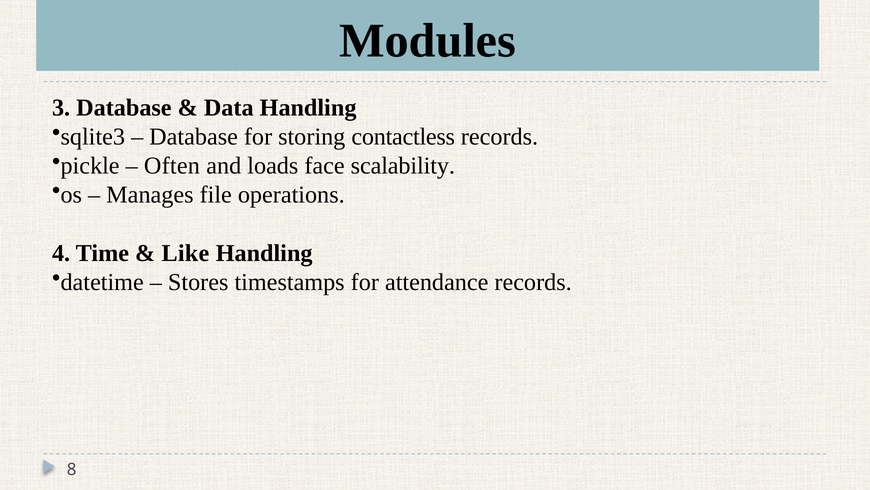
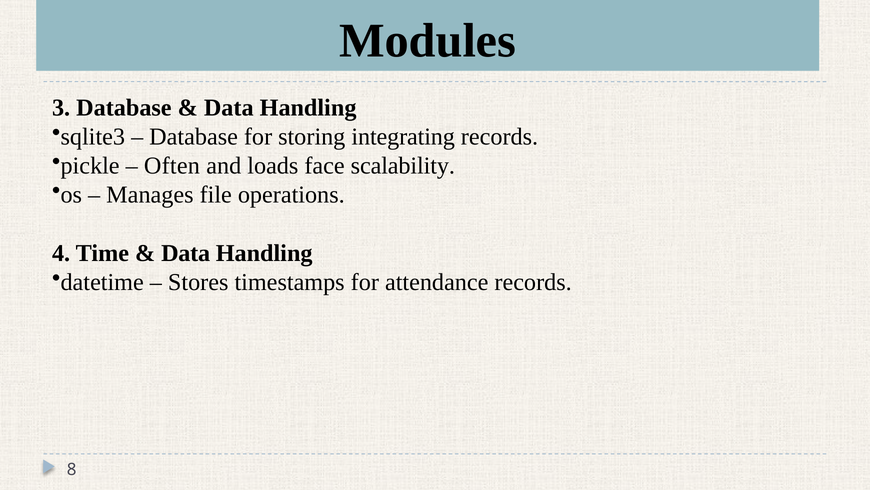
contactless: contactless -> integrating
Like at (185, 253): Like -> Data
